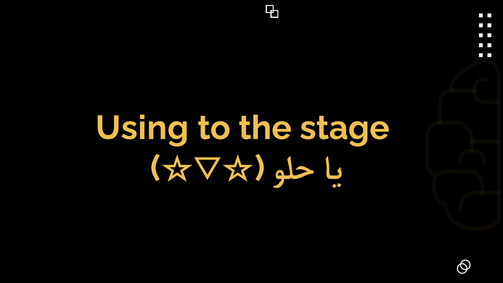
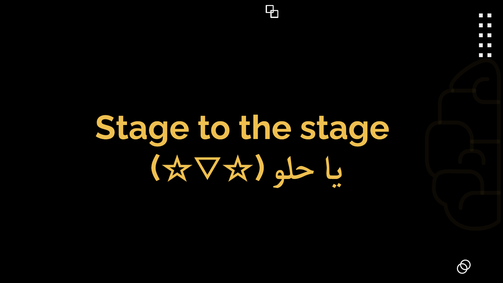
Using at (142, 128): Using -> Stage
